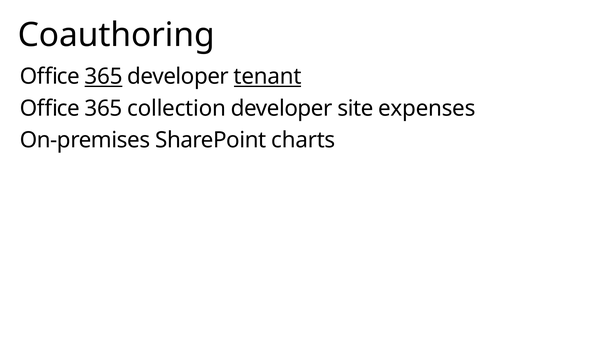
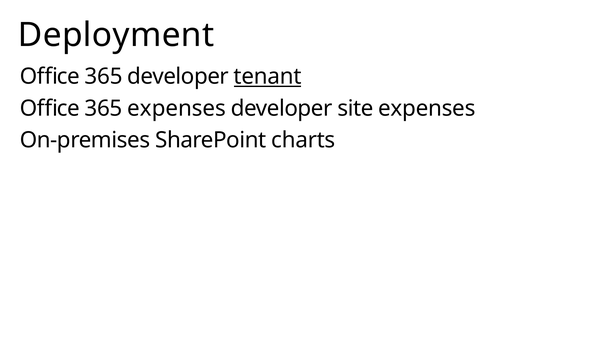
Coauthoring: Coauthoring -> Deployment
365 at (104, 76) underline: present -> none
365 collection: collection -> expenses
